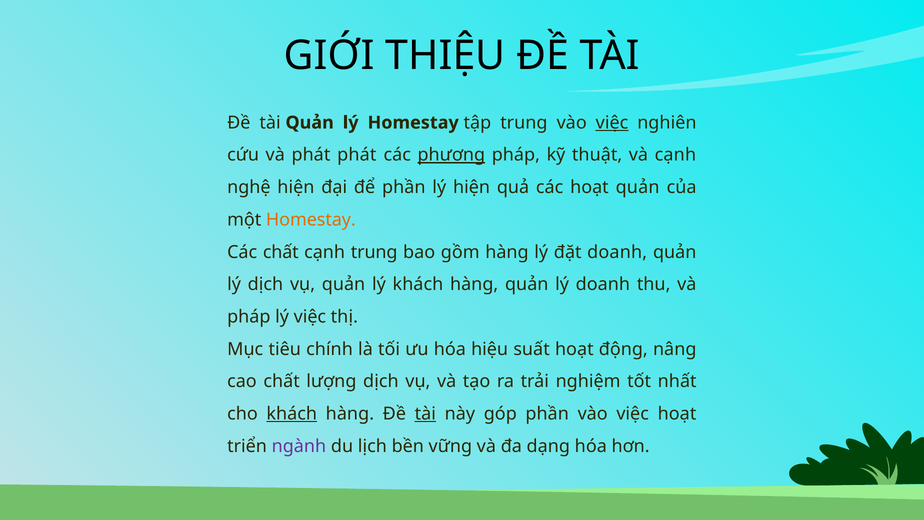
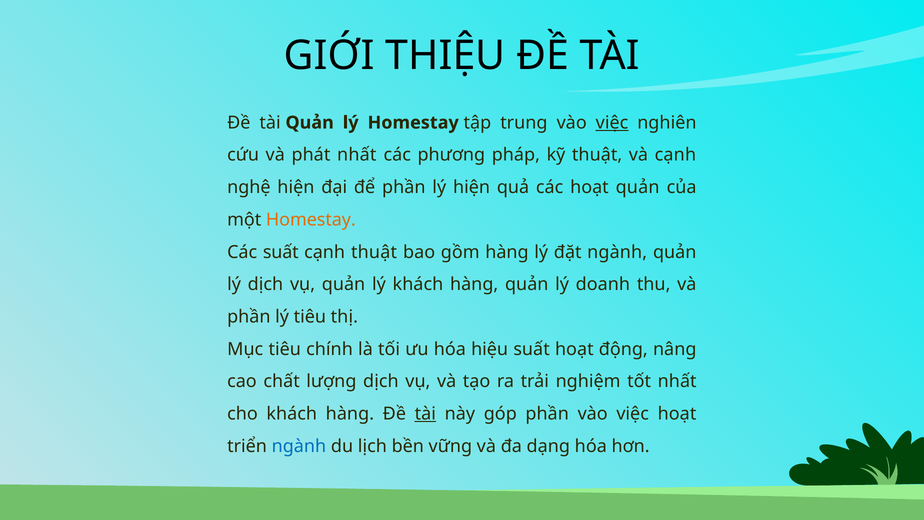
phát phát: phát -> nhất
phương underline: present -> none
Các chất: chất -> suất
cạnh trung: trung -> thuật
đặt doanh: doanh -> ngành
pháp at (249, 317): pháp -> phần
lý việc: việc -> tiêu
khách at (292, 414) underline: present -> none
ngành at (299, 446) colour: purple -> blue
